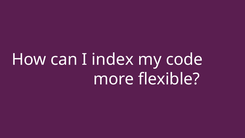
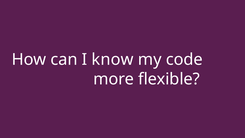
index: index -> know
